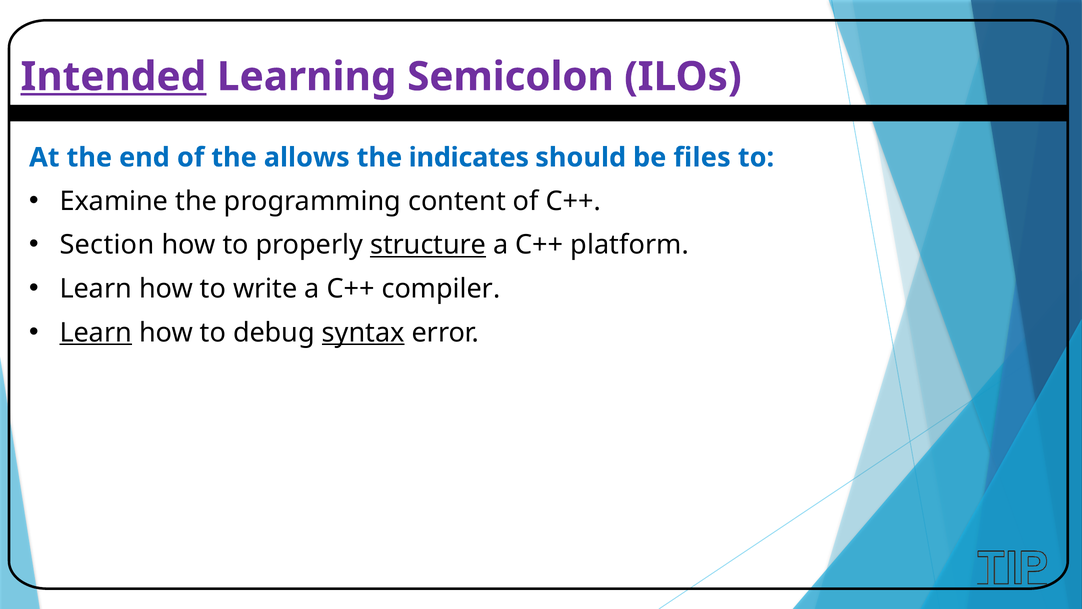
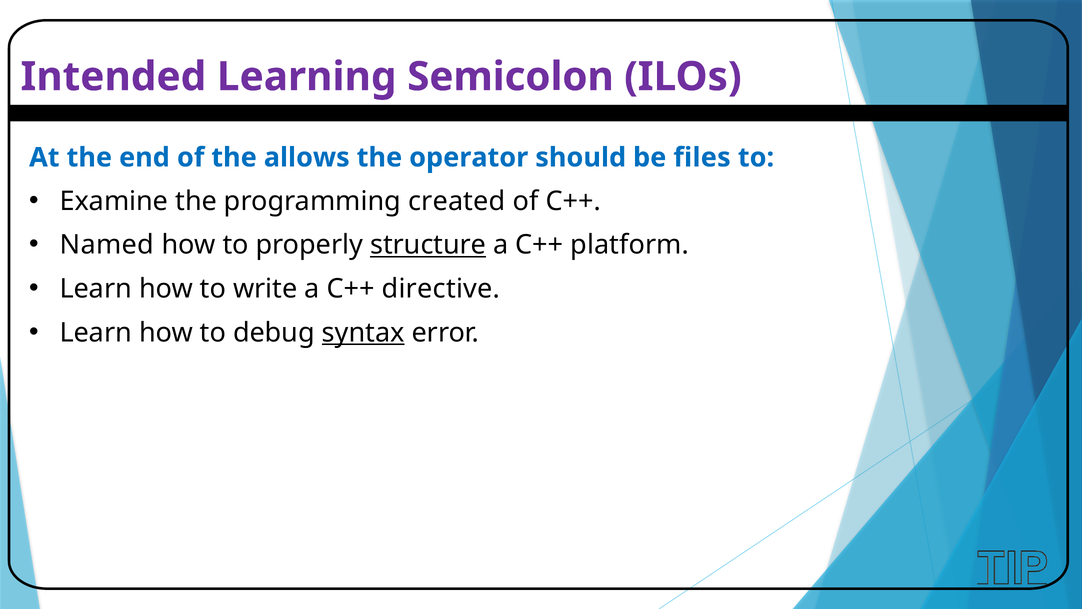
Intended underline: present -> none
indicates: indicates -> operator
content: content -> created
Section: Section -> Named
compiler: compiler -> directive
Learn at (96, 332) underline: present -> none
